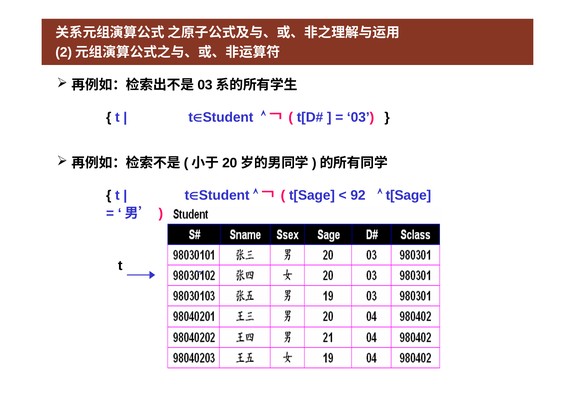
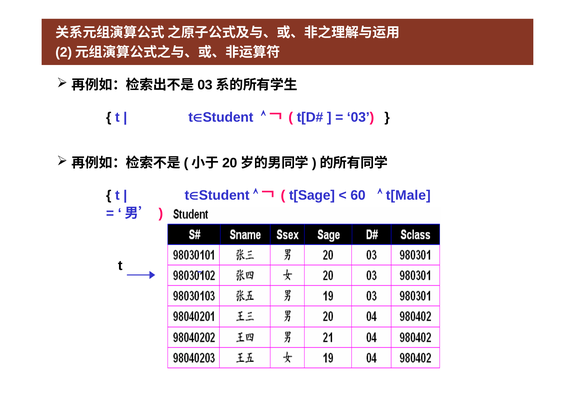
92: 92 -> 60
t[Sage at (408, 195): t[Sage -> t[Male
